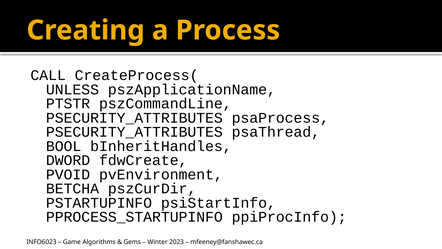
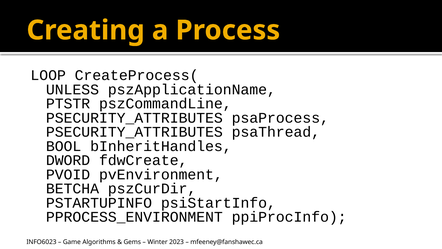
CALL: CALL -> LOOP
PPROCESS_STARTUPINFO: PPROCESS_STARTUPINFO -> PPROCESS_ENVIRONMENT
